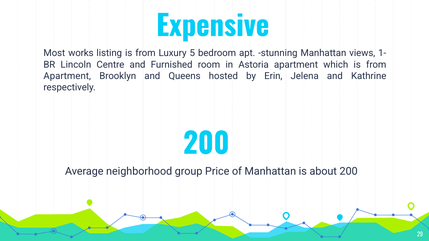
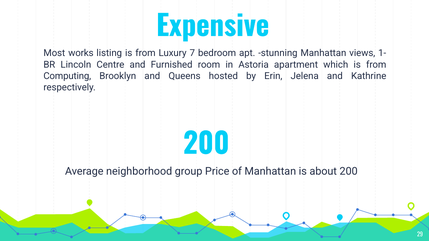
5: 5 -> 7
Apartment at (67, 76): Apartment -> Computing
